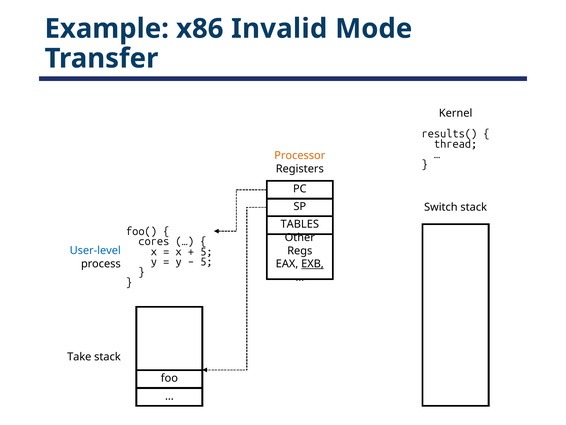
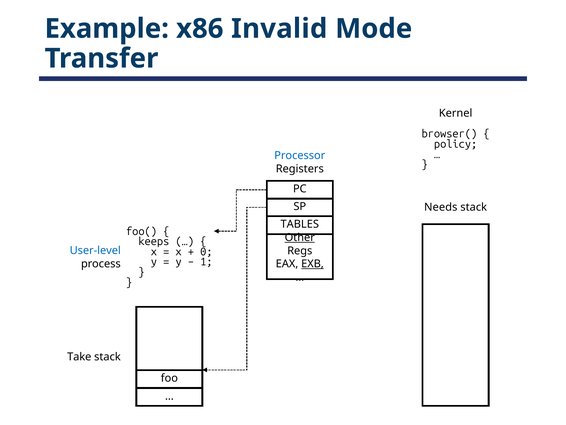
results(: results( -> browser(
thread: thread -> policy
Processor colour: orange -> blue
Switch: Switch -> Needs
Other underline: none -> present
cores: cores -> keeps
5 at (206, 251): 5 -> 0
5 at (206, 262): 5 -> 1
